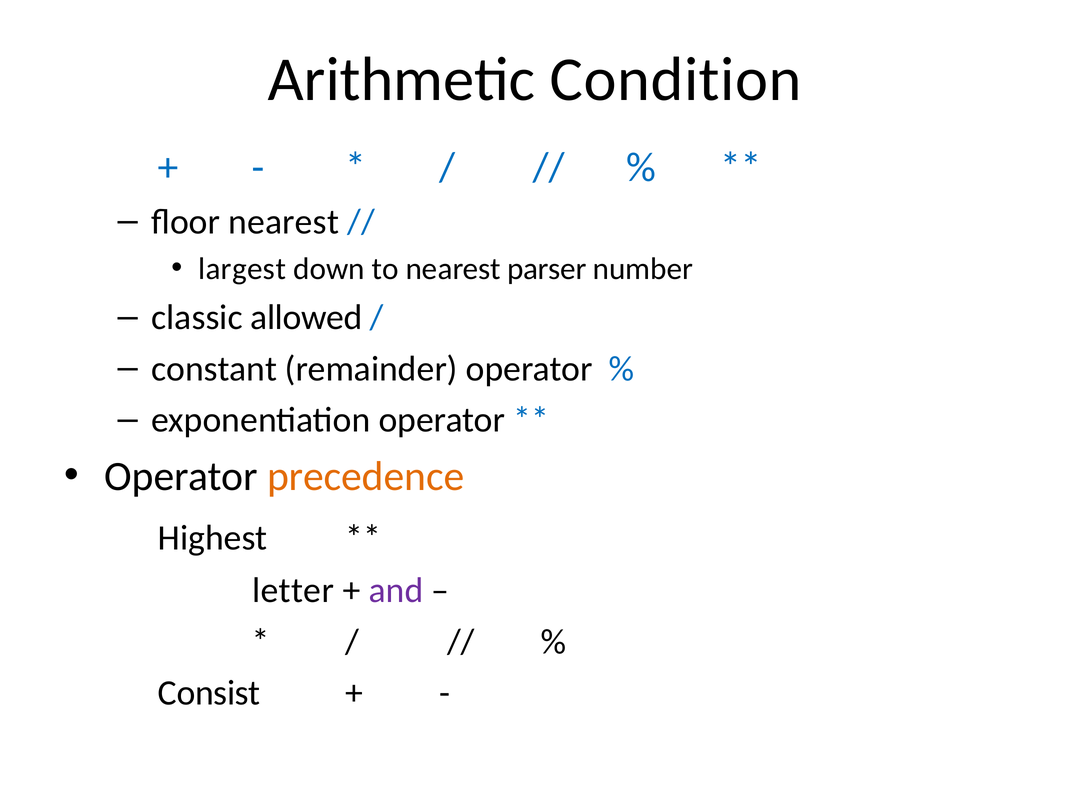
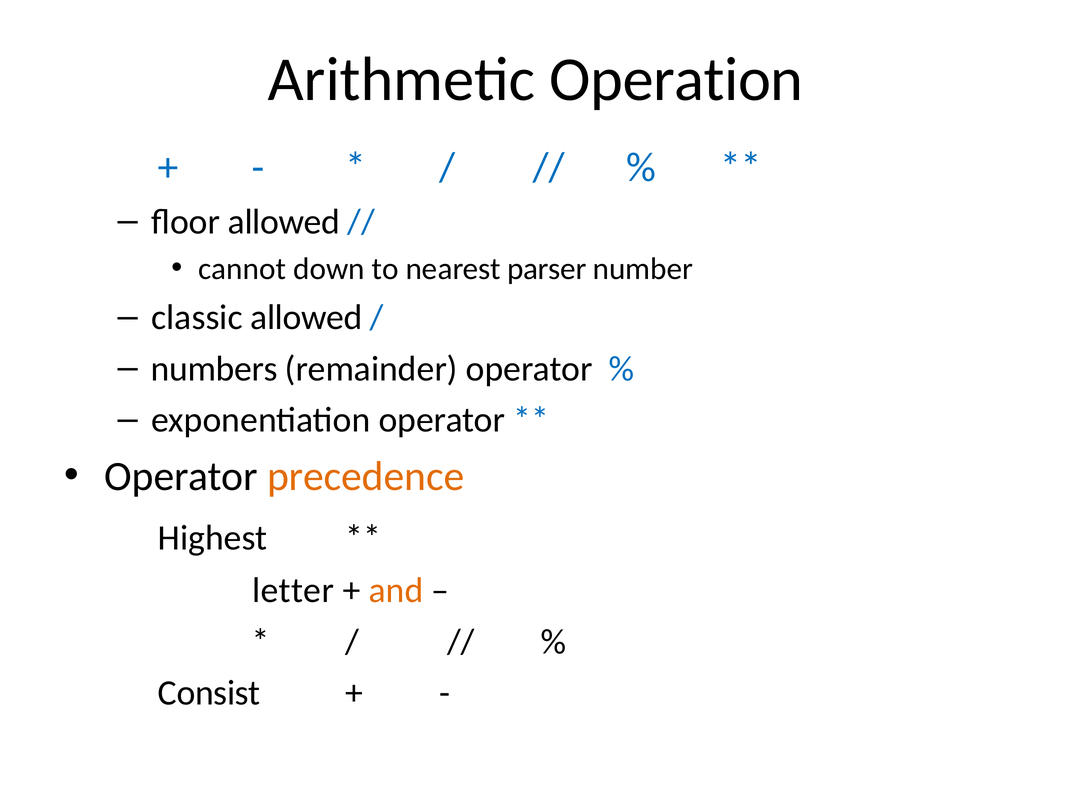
Condition: Condition -> Operation
floor nearest: nearest -> allowed
largest: largest -> cannot
constant: constant -> numbers
and colour: purple -> orange
